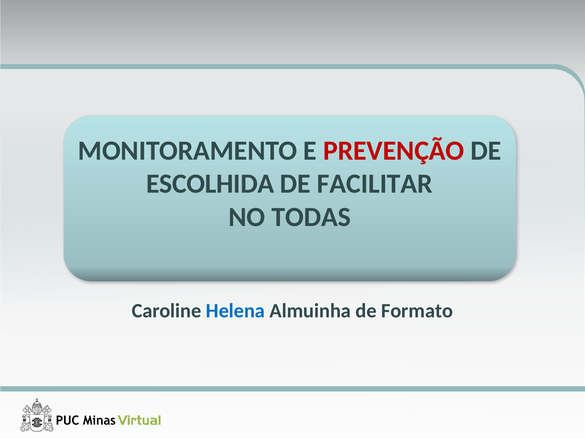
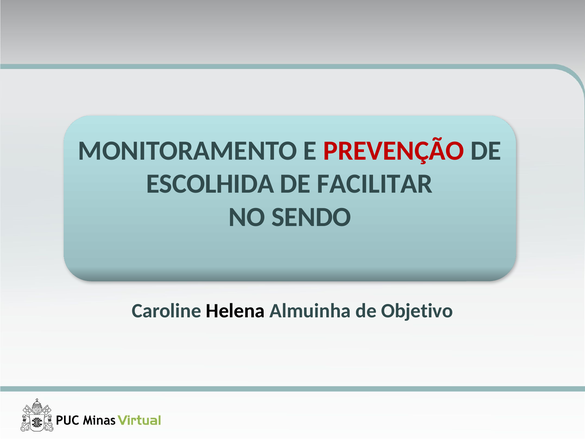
TODAS: TODAS -> SENDO
Helena colour: blue -> black
Formato: Formato -> Objetivo
